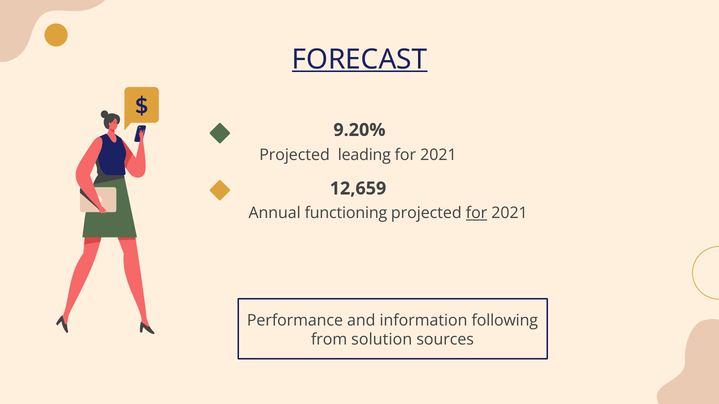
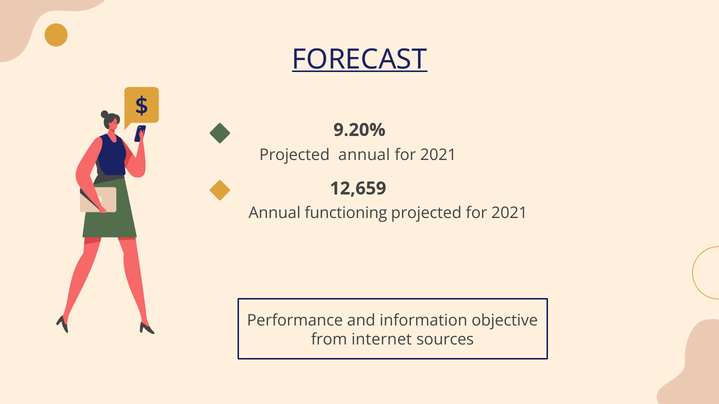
Projected leading: leading -> annual
for at (477, 213) underline: present -> none
following: following -> objective
solution: solution -> internet
